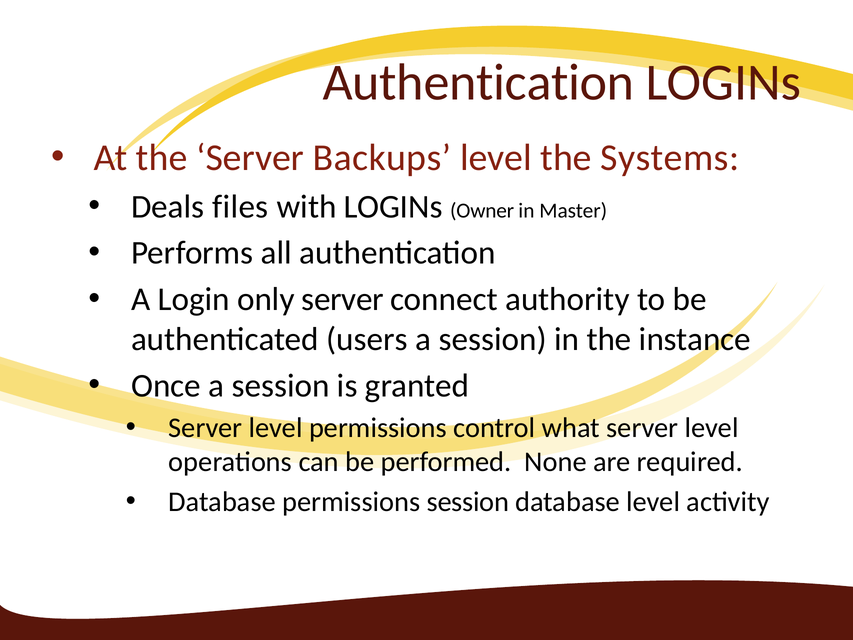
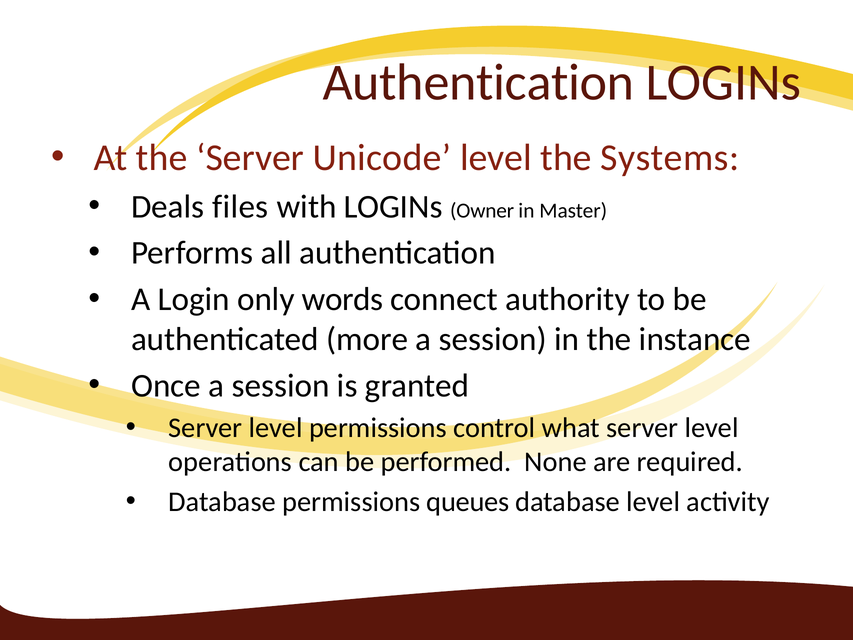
Backups: Backups -> Unicode
only server: server -> words
users: users -> more
permissions session: session -> queues
